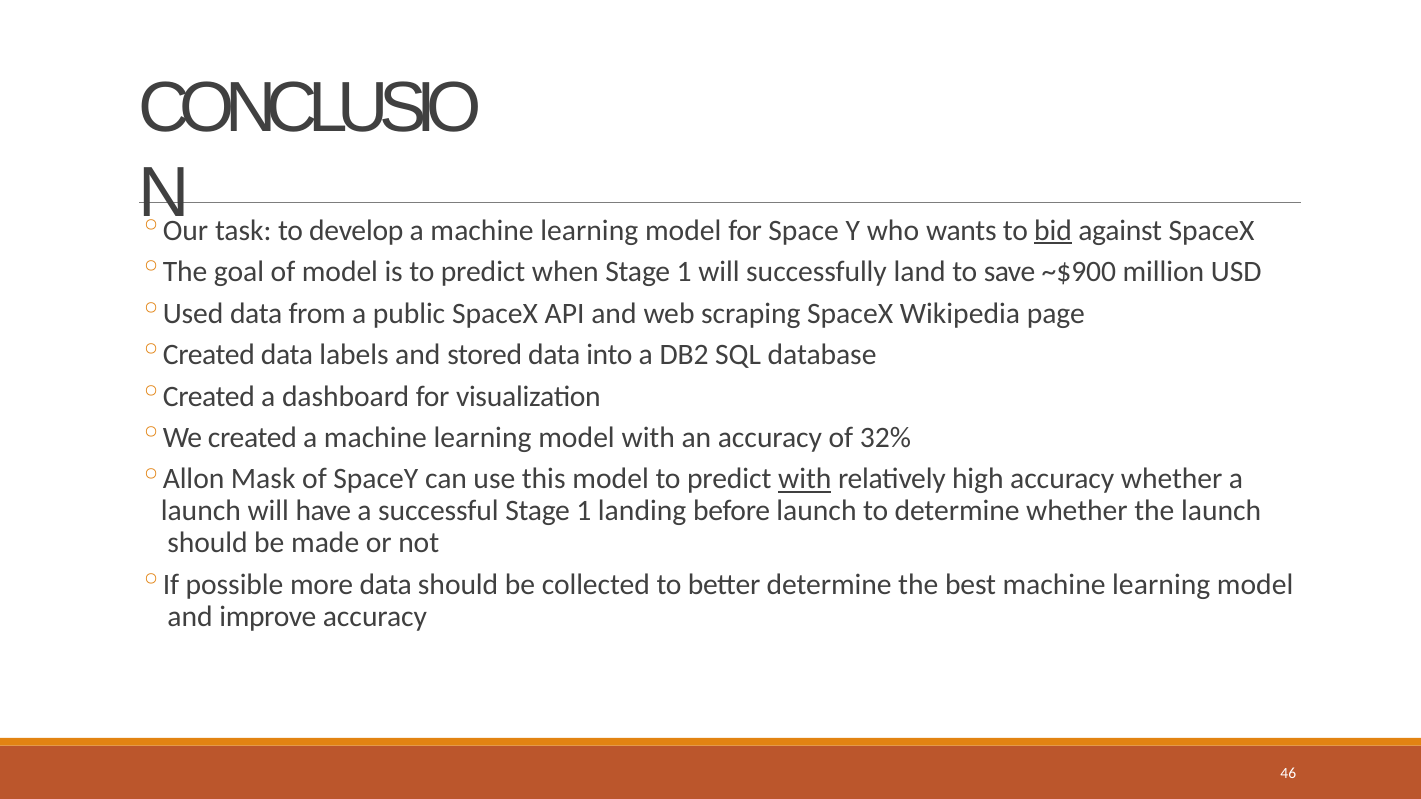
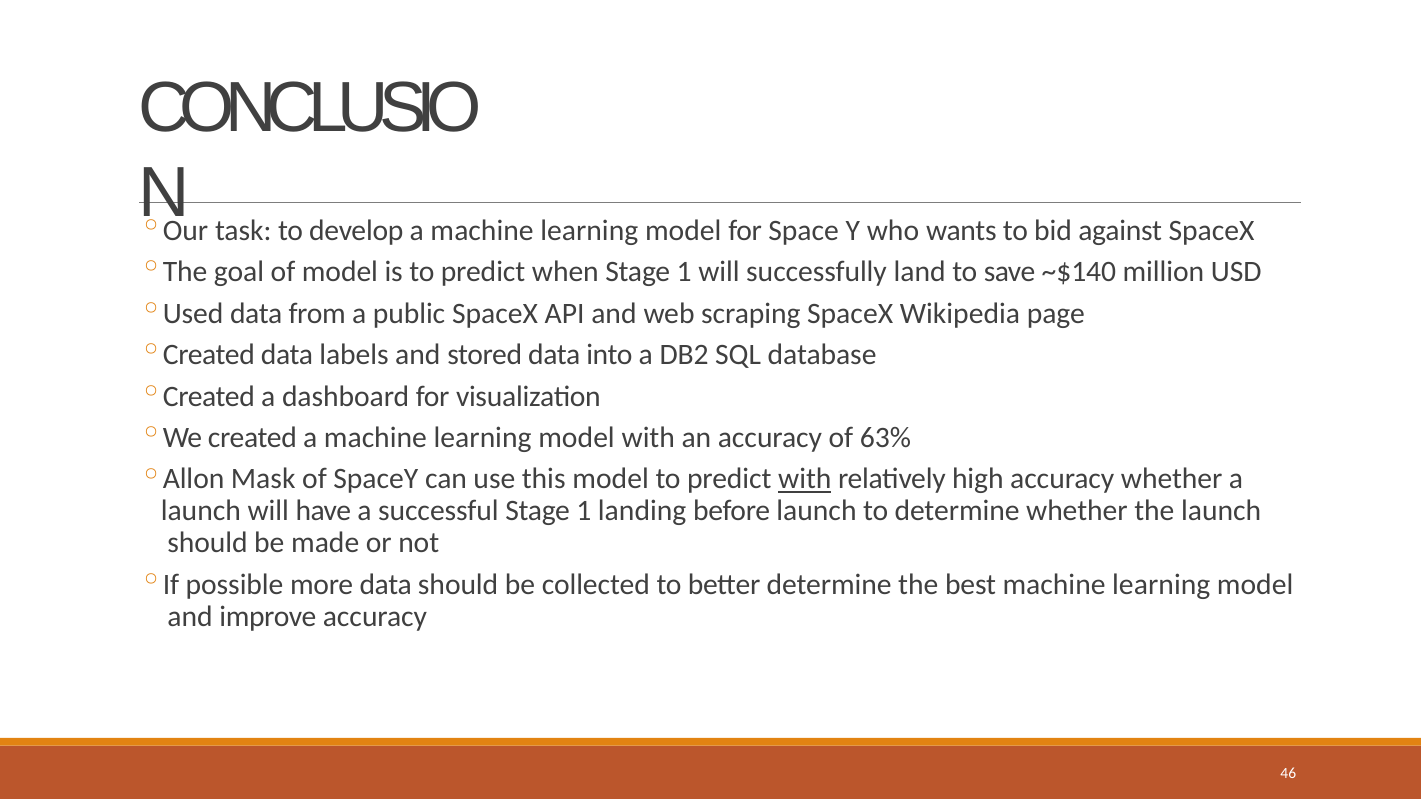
bid underline: present -> none
~$900: ~$900 -> ~$140
32%: 32% -> 63%
